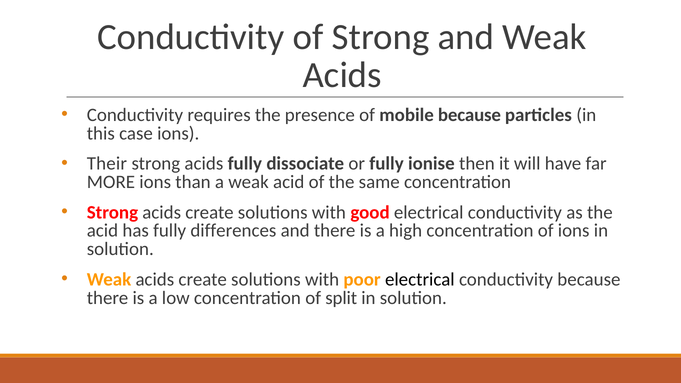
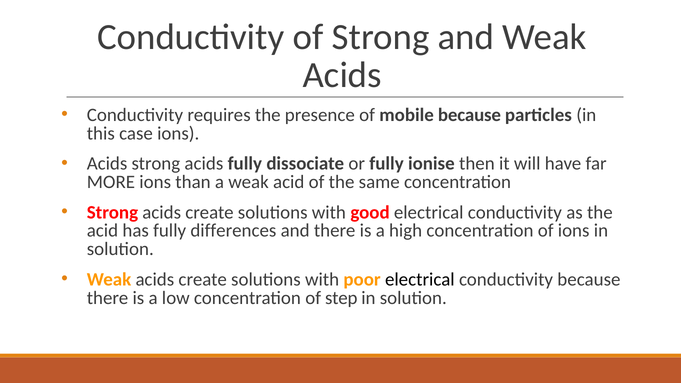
Their at (107, 164): Their -> Acids
split: split -> step
